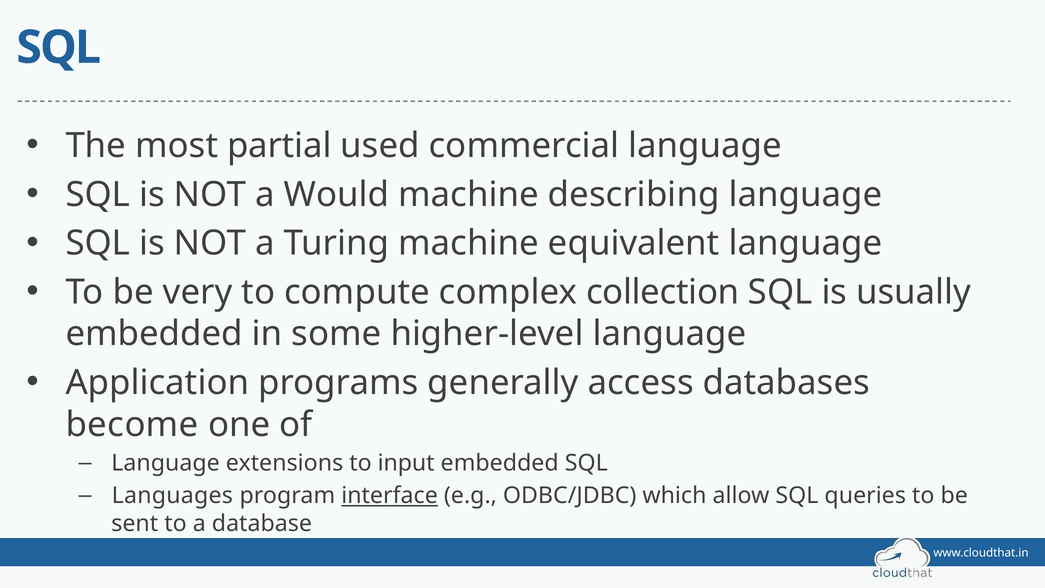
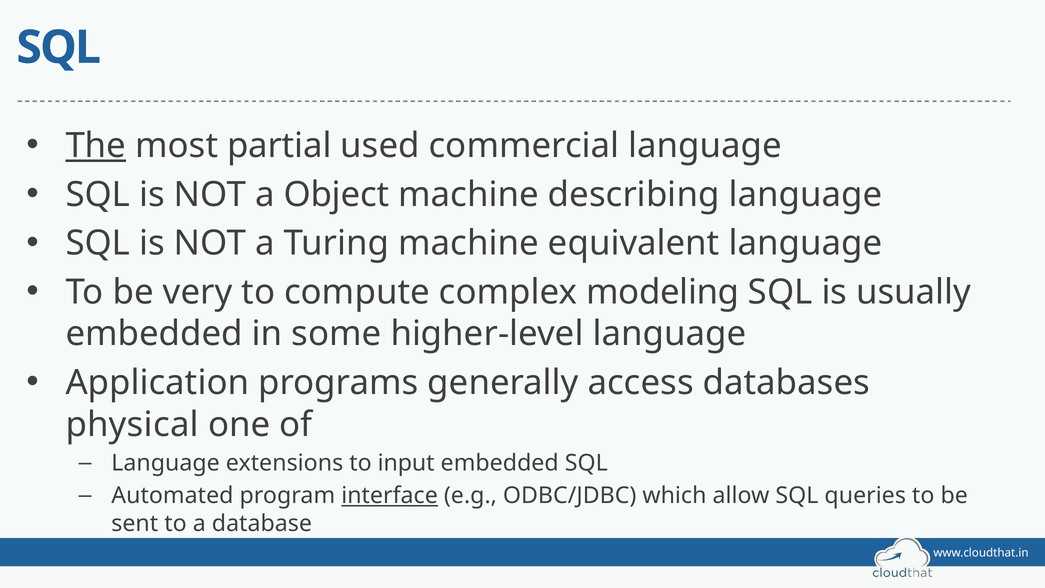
The underline: none -> present
Would: Would -> Object
collection: collection -> modeling
become: become -> physical
Languages: Languages -> Automated
